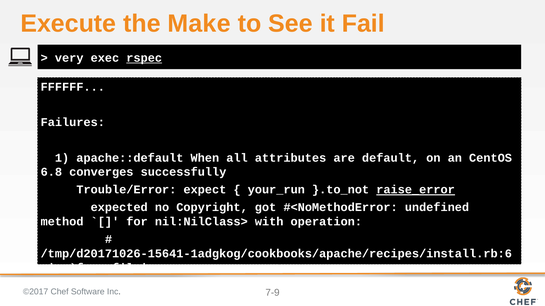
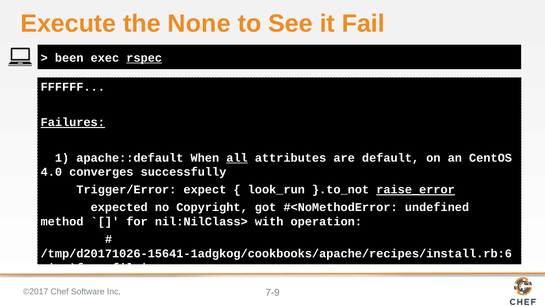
Make: Make -> None
very: very -> been
Failures underline: none -> present
all underline: none -> present
6.8: 6.8 -> 4.0
Trouble/Error: Trouble/Error -> Trigger/Error
your_run: your_run -> look_run
